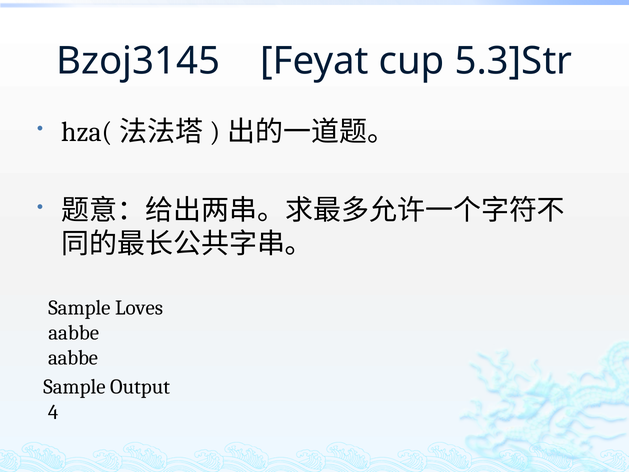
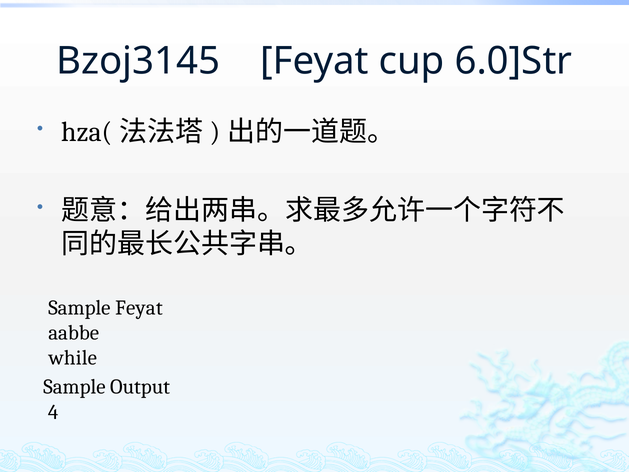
5.3]Str: 5.3]Str -> 6.0]Str
Sample Loves: Loves -> Feyat
aabbe at (73, 358): aabbe -> while
